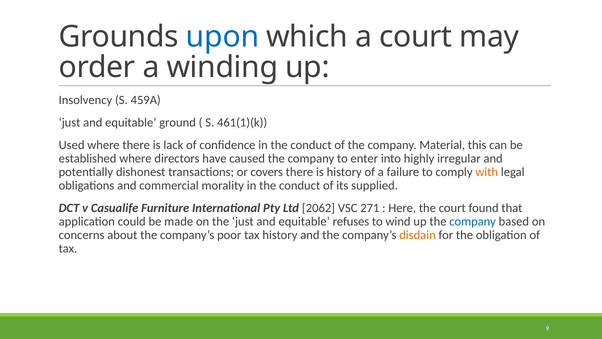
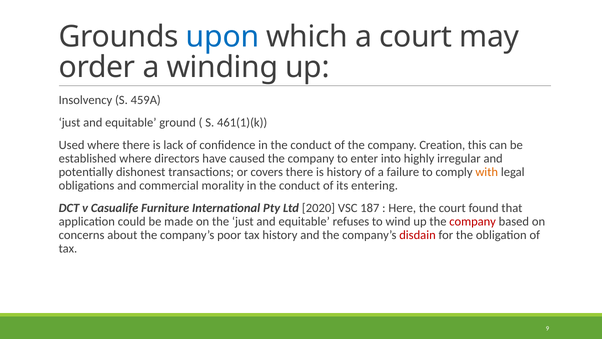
Material: Material -> Creation
supplied: supplied -> entering
2062: 2062 -> 2020
271: 271 -> 187
company at (473, 221) colour: blue -> red
disdain colour: orange -> red
